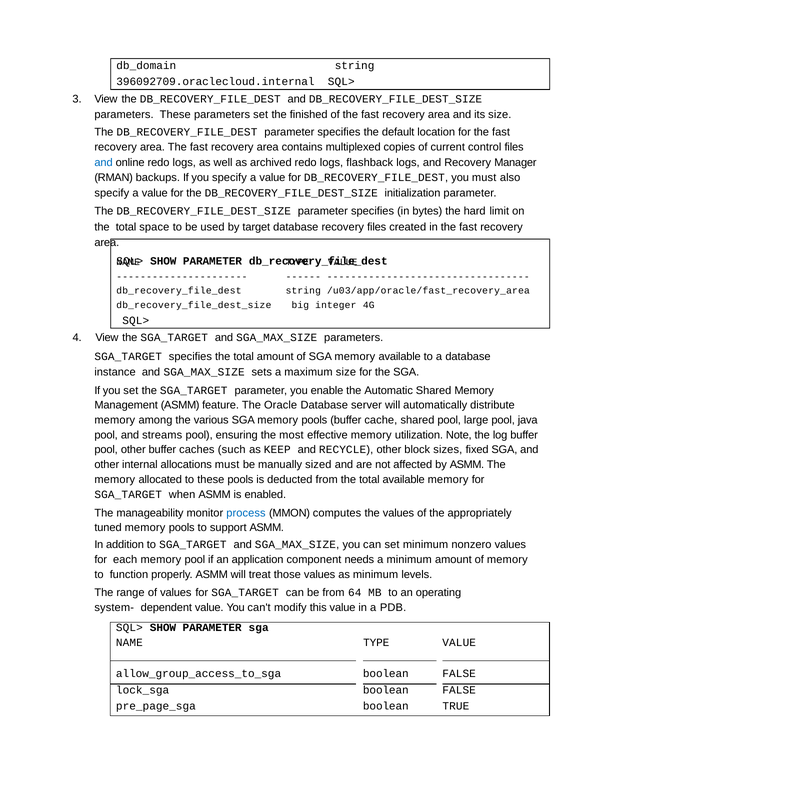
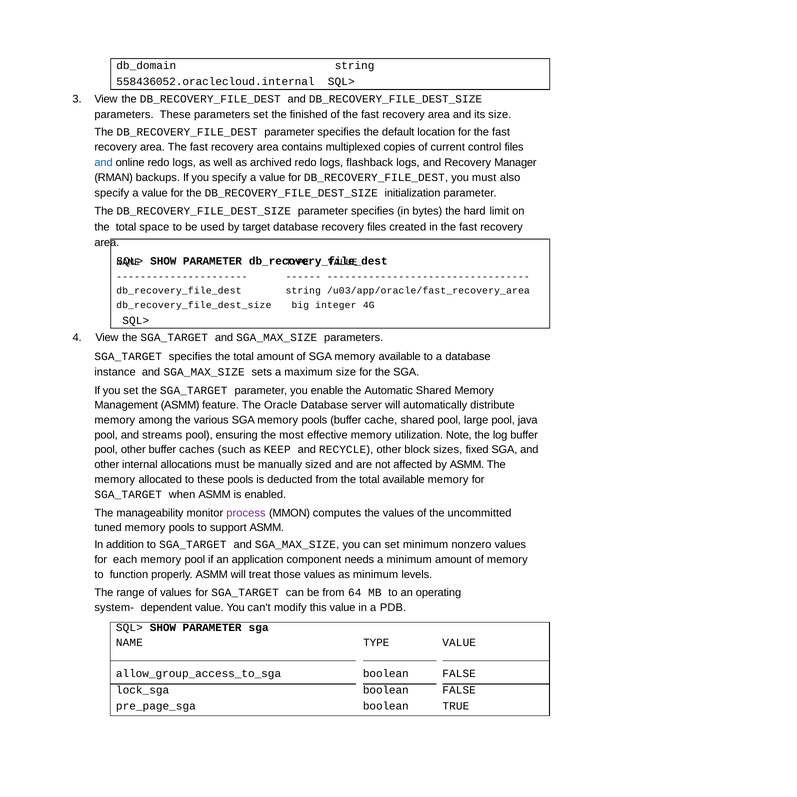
396092709.oraclecloud.internal: 396092709.oraclecloud.internal -> 558436052.oraclecloud.internal
process colour: blue -> purple
appropriately: appropriately -> uncommitted
